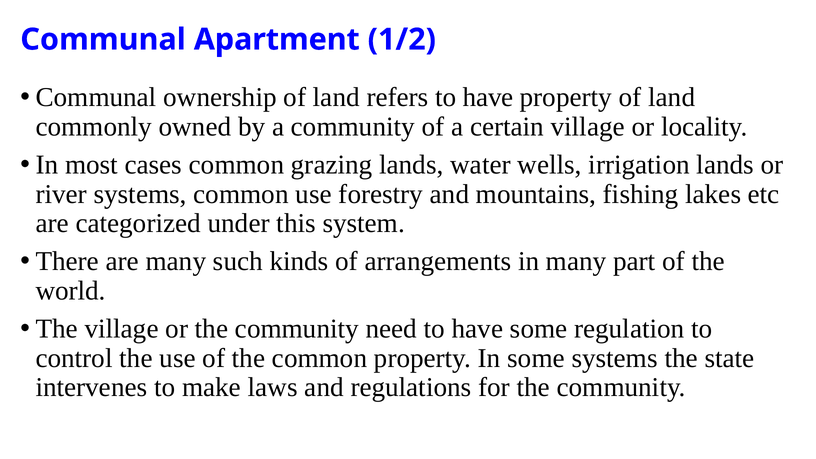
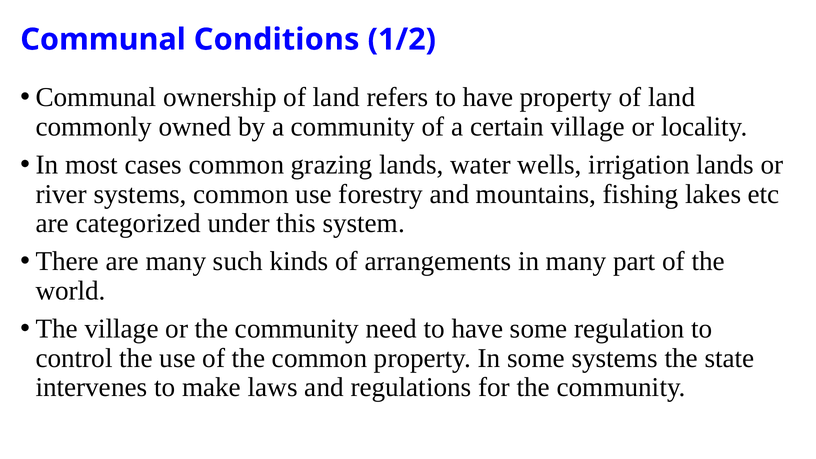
Apartment: Apartment -> Conditions
